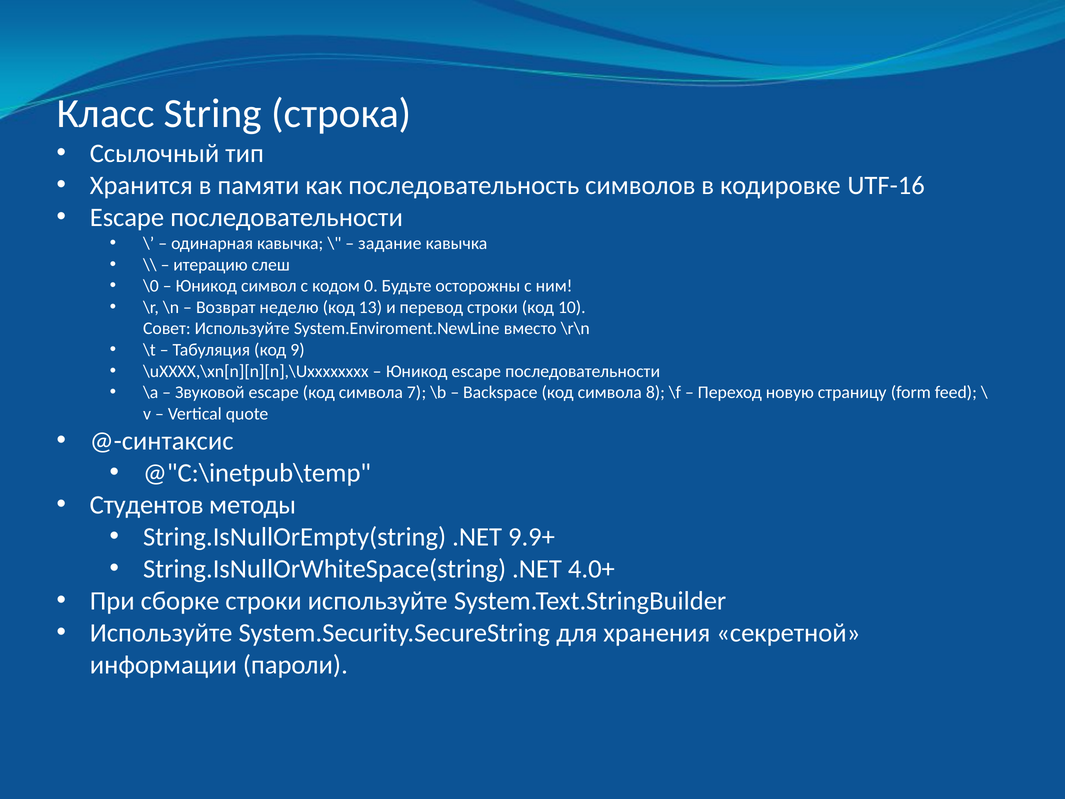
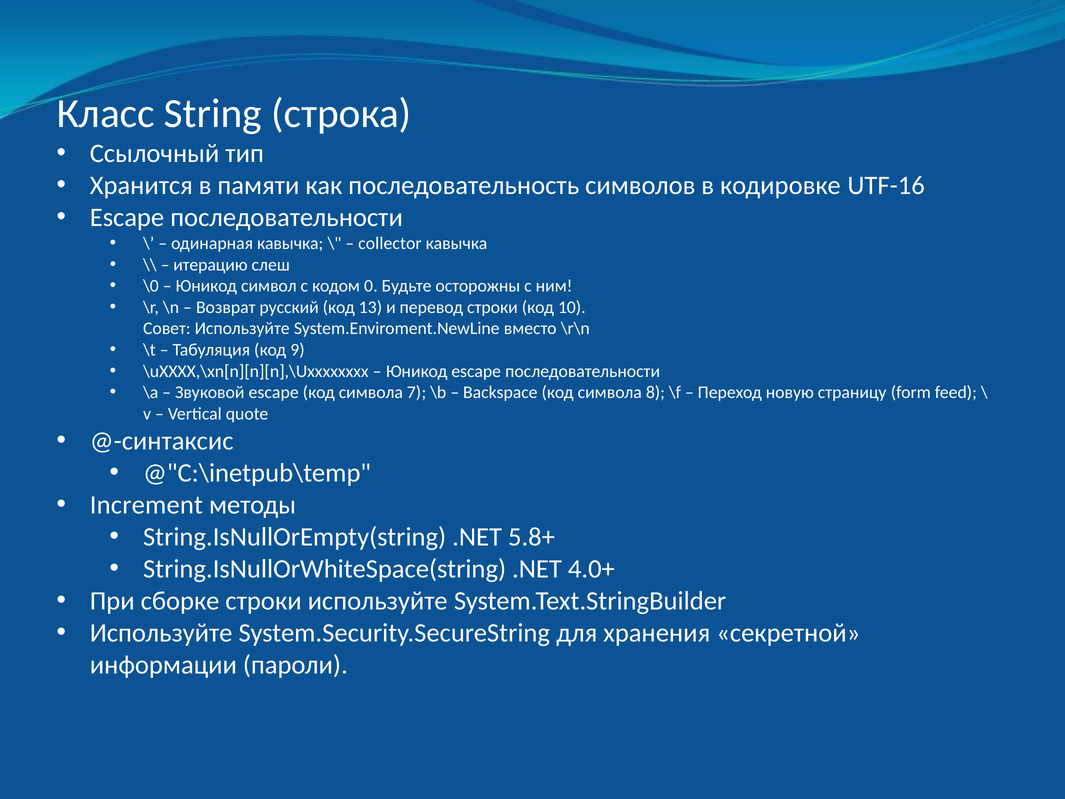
задание: задание -> collector
неделю: неделю -> русский
Студентов: Студентов -> Increment
9.9+: 9.9+ -> 5.8+
